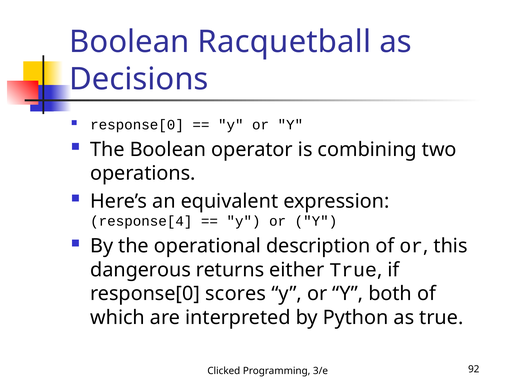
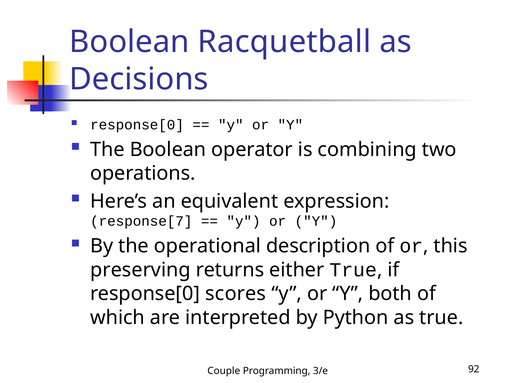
response[4: response[4 -> response[7
dangerous: dangerous -> preserving
Clicked: Clicked -> Couple
